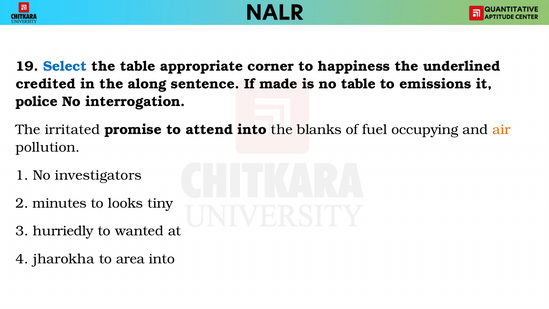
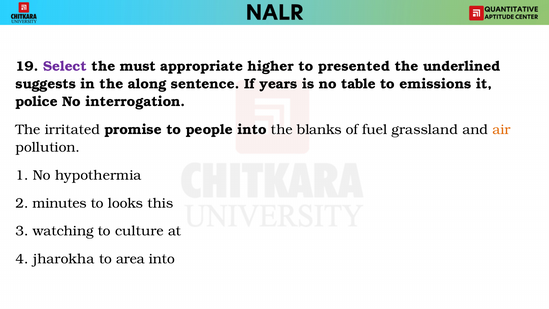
Select colour: blue -> purple
the table: table -> must
corner: corner -> higher
happiness: happiness -> presented
credited: credited -> suggests
made: made -> years
attend: attend -> people
occupying: occupying -> grassland
investigators: investigators -> hypothermia
tiny: tiny -> this
hurriedly: hurriedly -> watching
wanted: wanted -> culture
